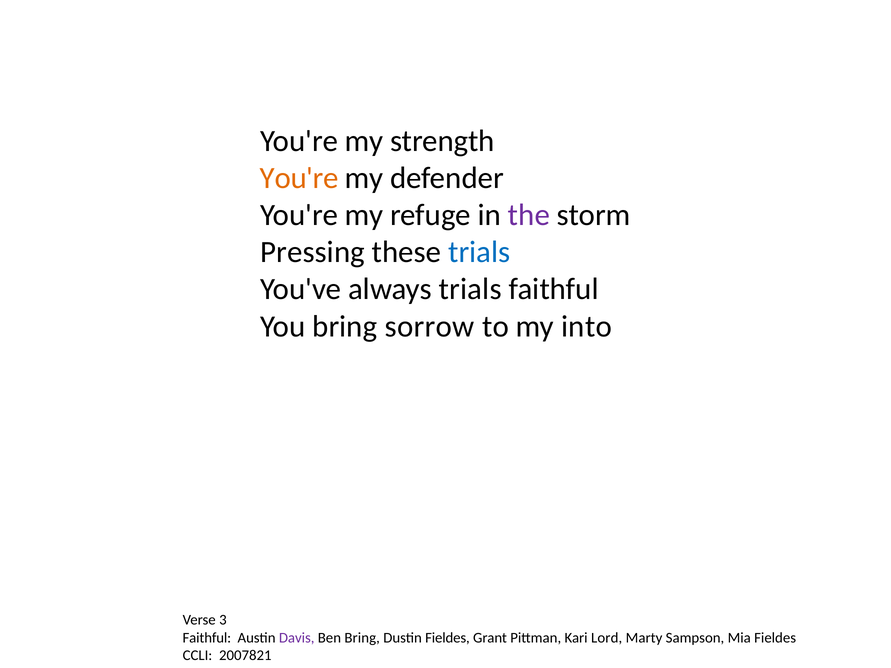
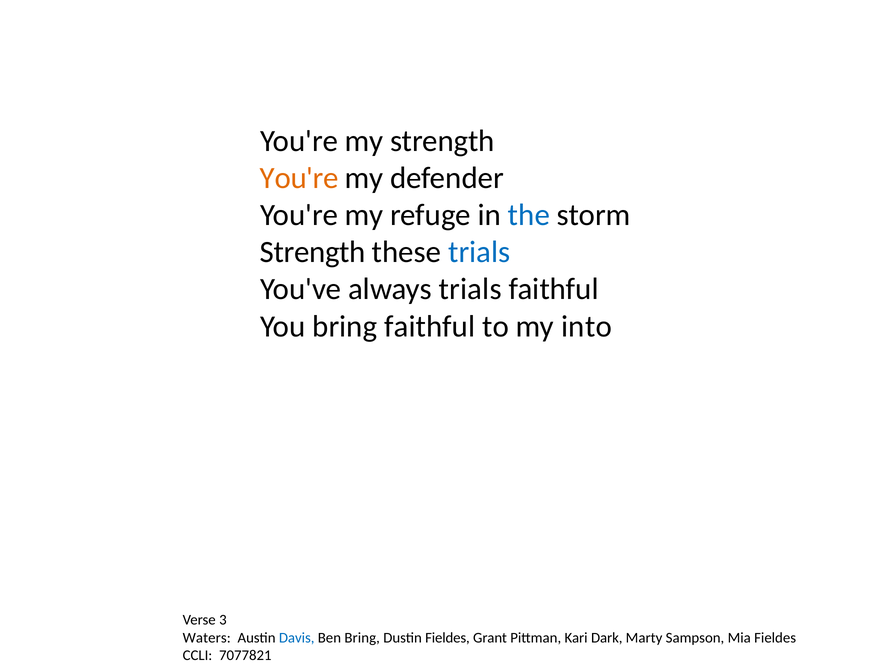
the colour: purple -> blue
Pressing at (313, 252): Pressing -> Strength
bring sorrow: sorrow -> faithful
Faithful at (207, 638): Faithful -> Waters
Davis colour: purple -> blue
Lord: Lord -> Dark
2007821: 2007821 -> 7077821
